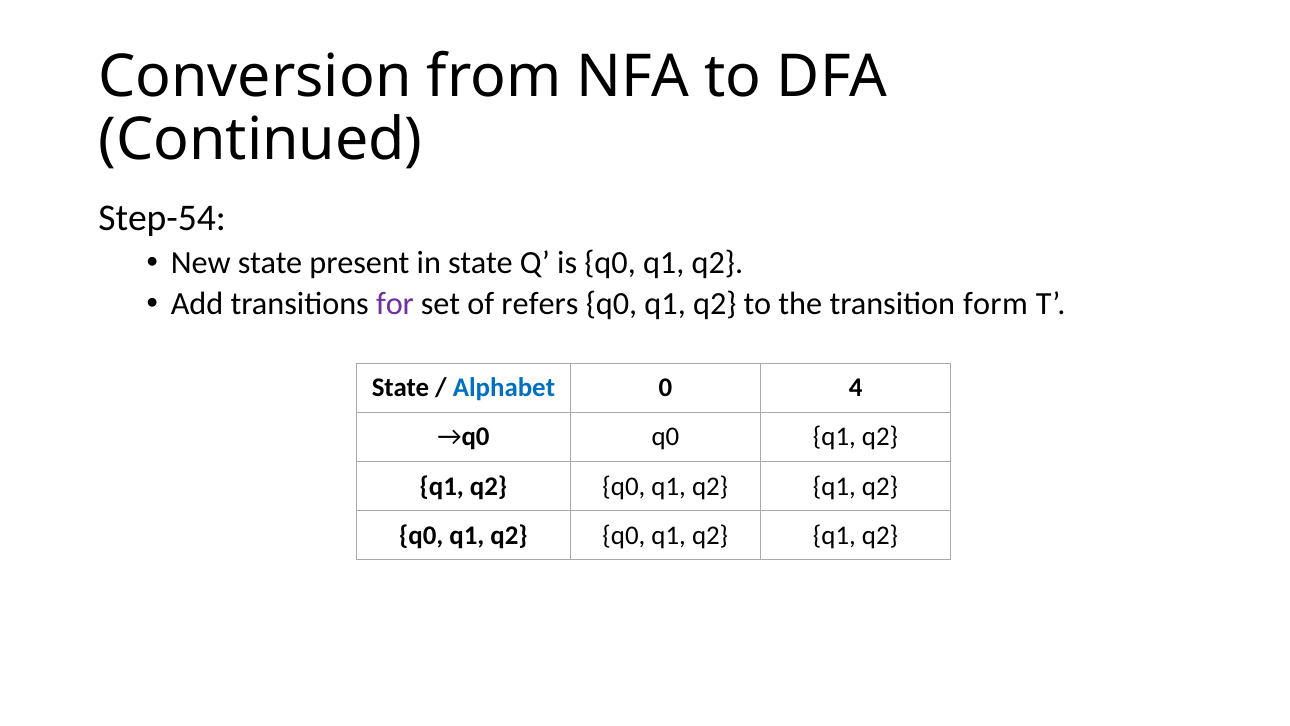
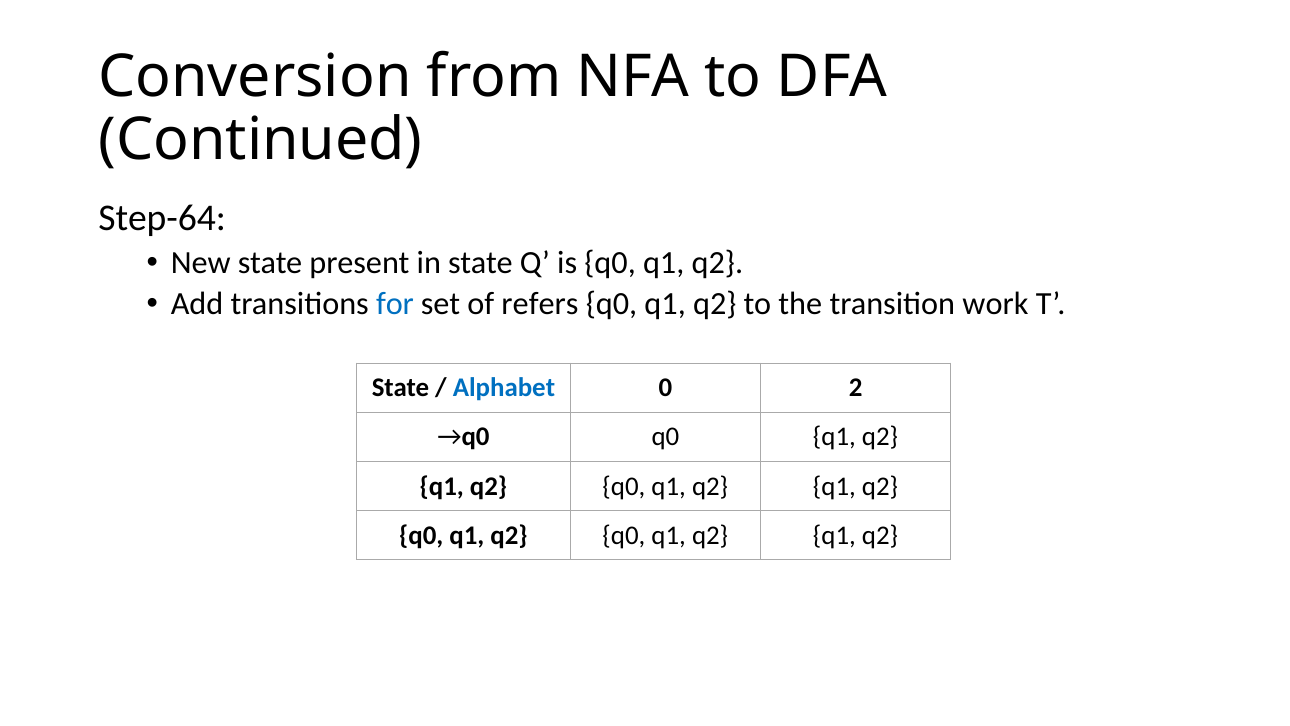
Step-54: Step-54 -> Step-64
for colour: purple -> blue
form: form -> work
4: 4 -> 2
